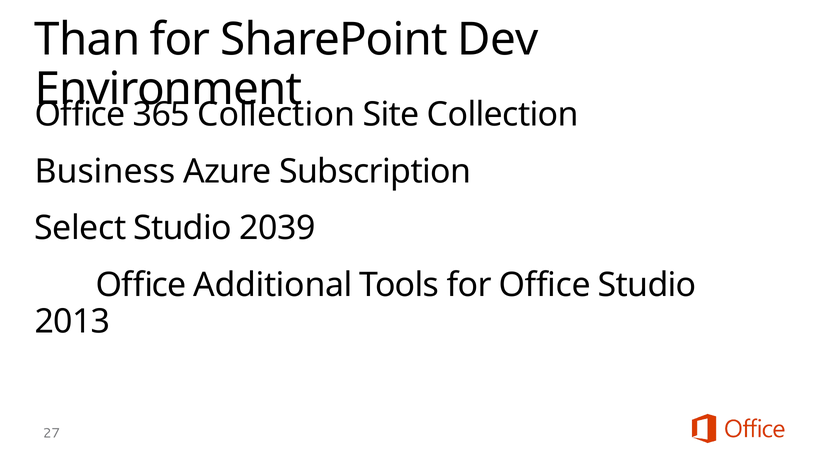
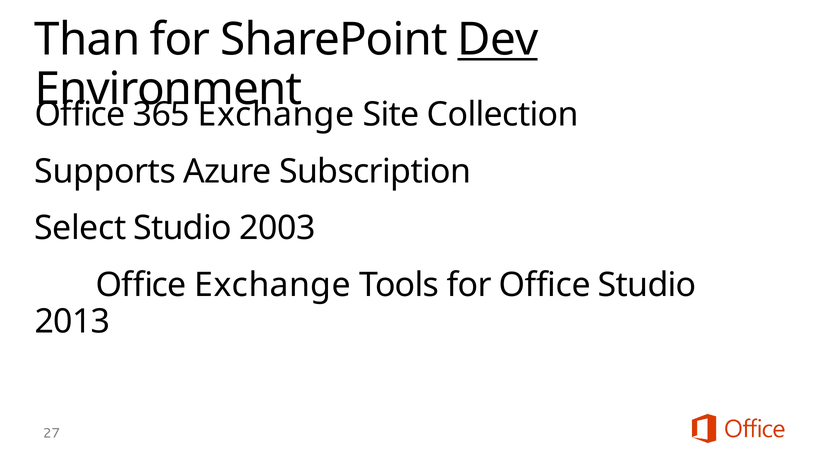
Dev underline: none -> present
Collection at (276, 115): Collection -> Exchange
Business: Business -> Supports
2039: 2039 -> 2003
Office Additional: Additional -> Exchange
